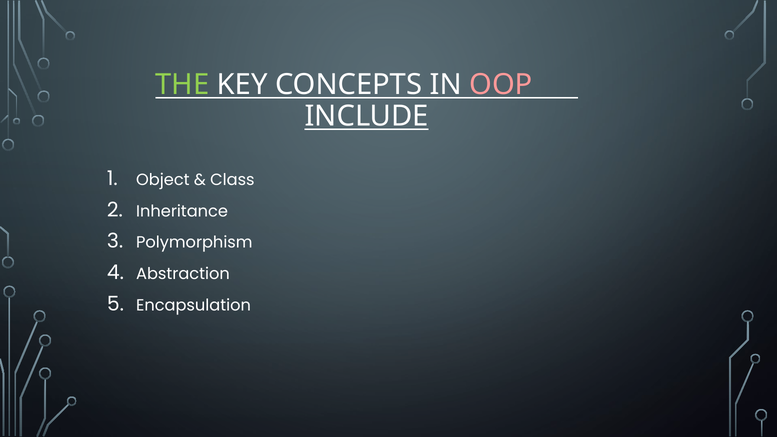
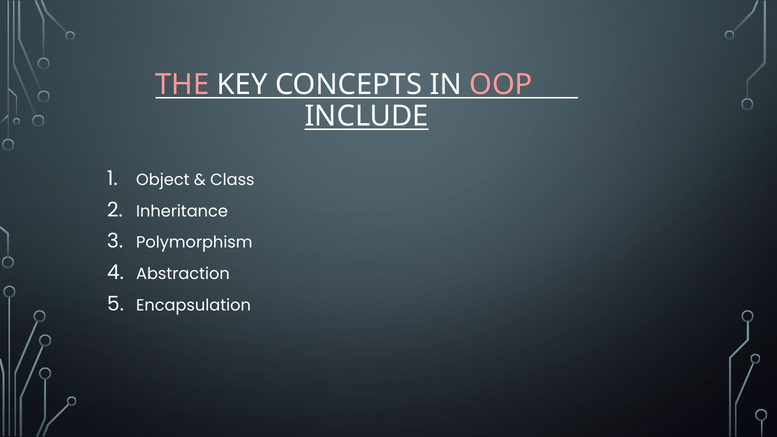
THE colour: light green -> pink
